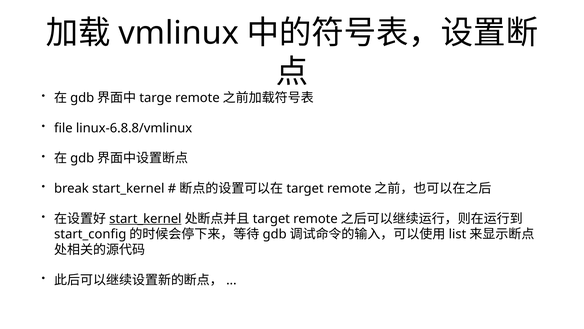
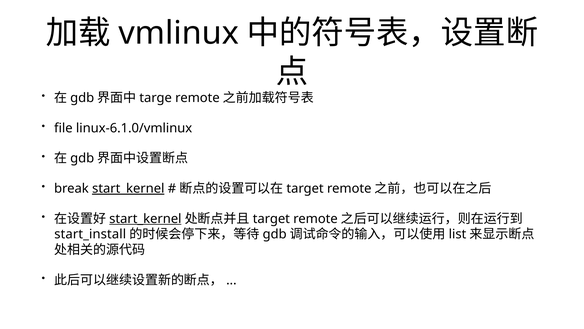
linux-6.8.8/vmlinux: linux-6.8.8/vmlinux -> linux-6.1.0/vmlinux
start_kernel at (128, 188) underline: none -> present
start_config: start_config -> start_install
